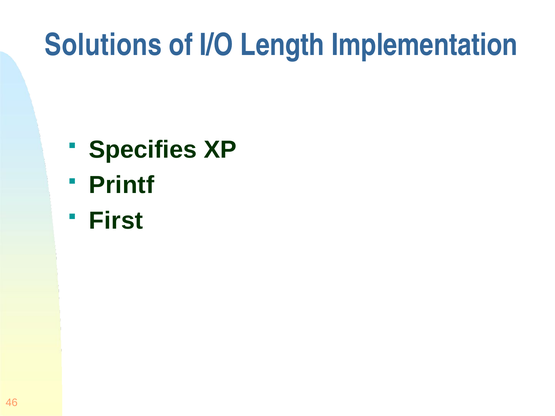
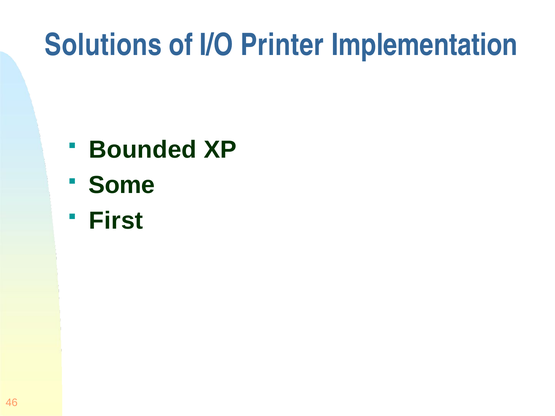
Length: Length -> Printer
Specifies: Specifies -> Bounded
Printf: Printf -> Some
